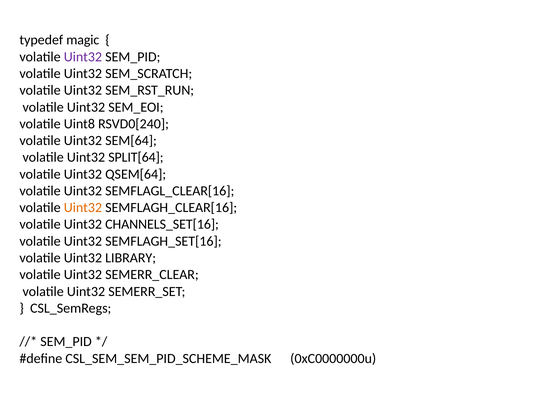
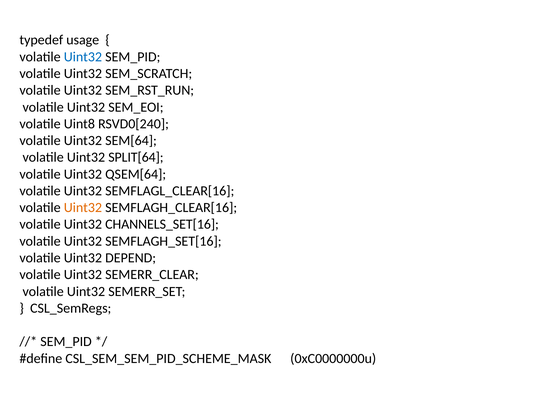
magic: magic -> usage
Uint32 at (83, 57) colour: purple -> blue
LIBRARY: LIBRARY -> DEPEND
